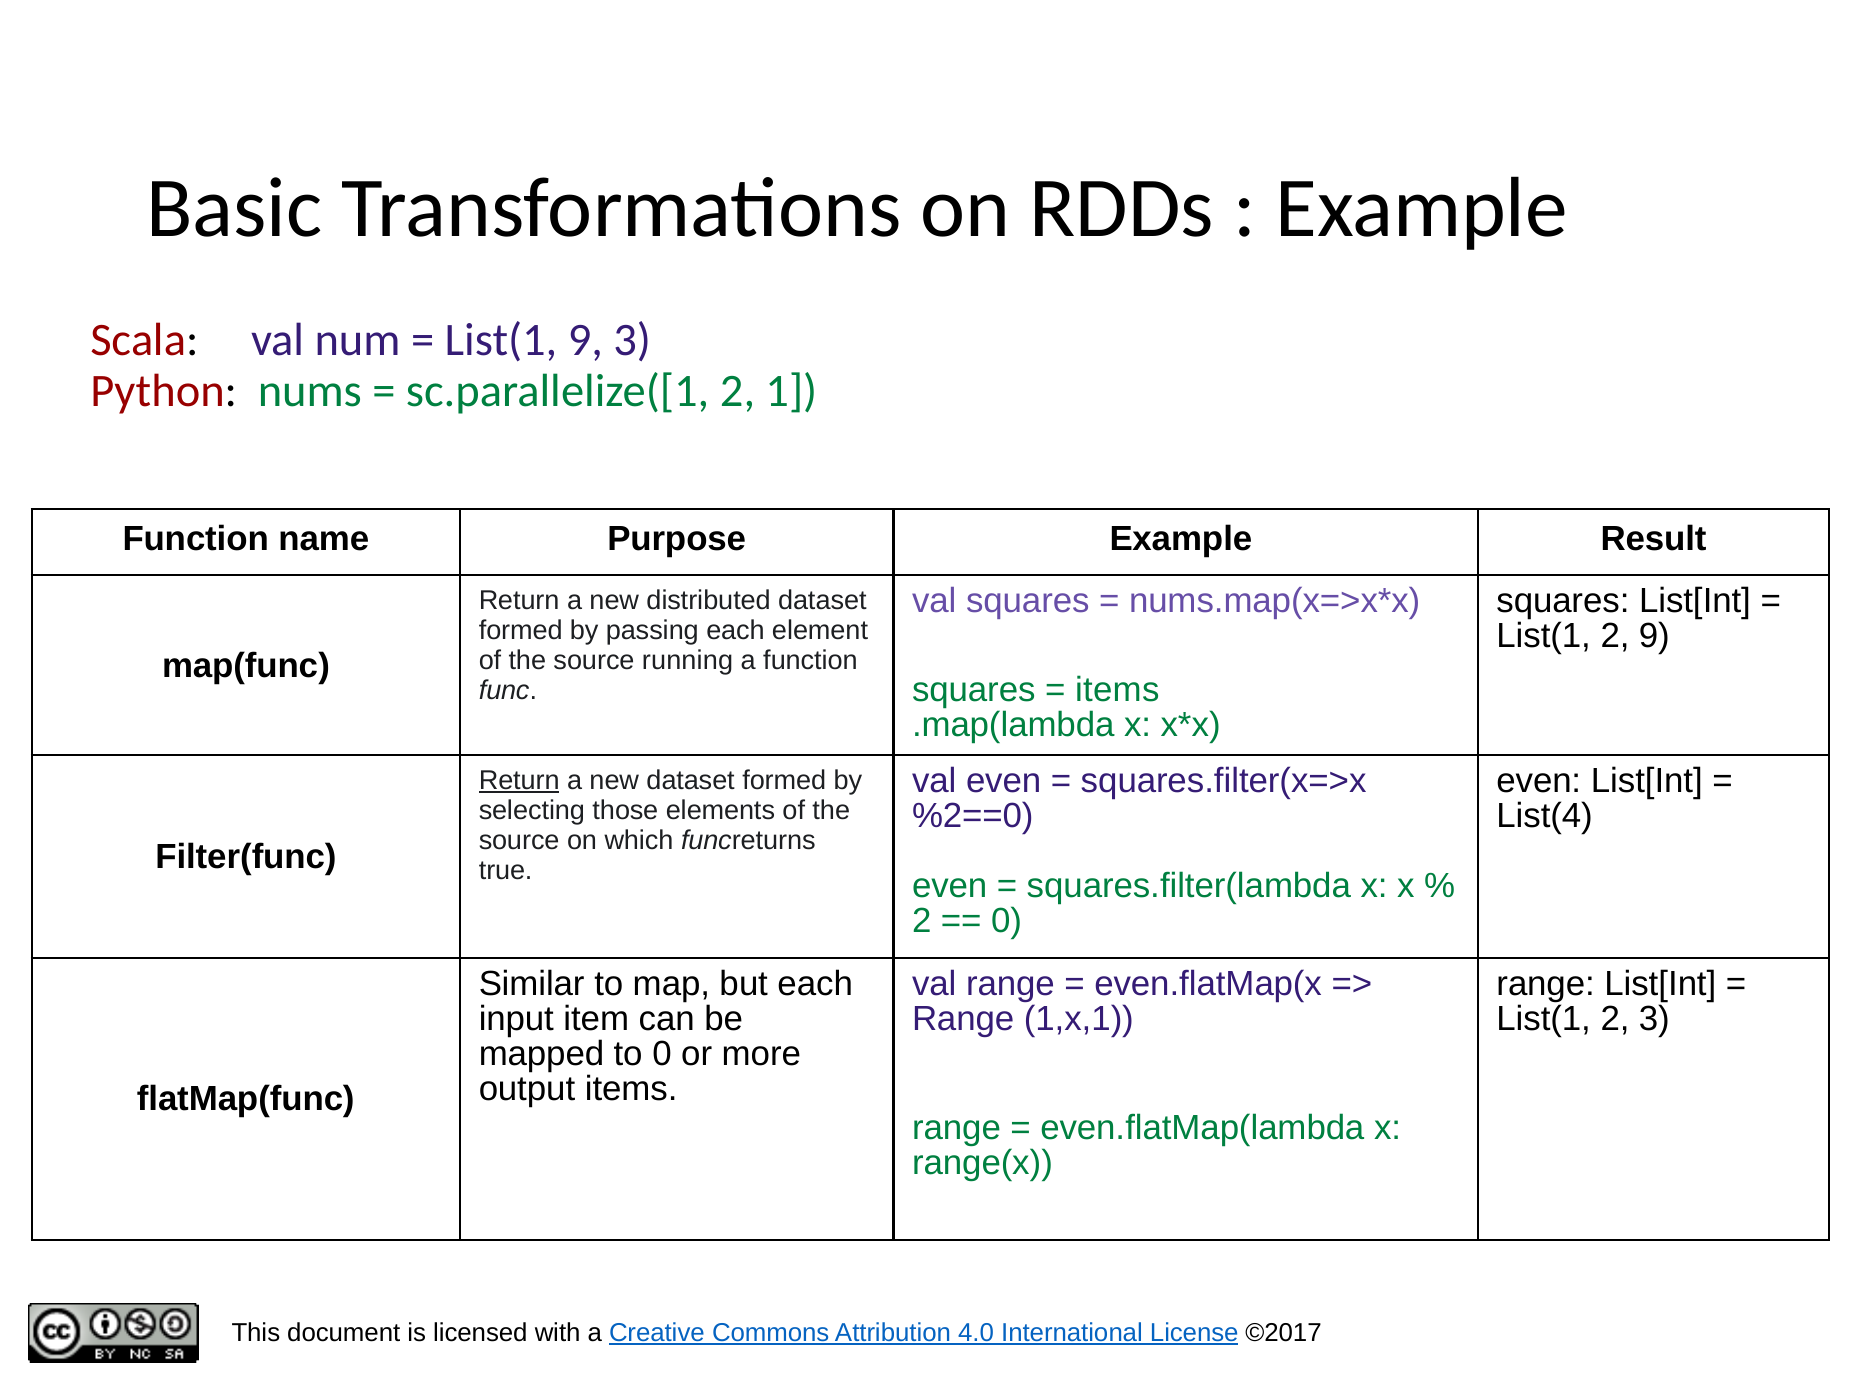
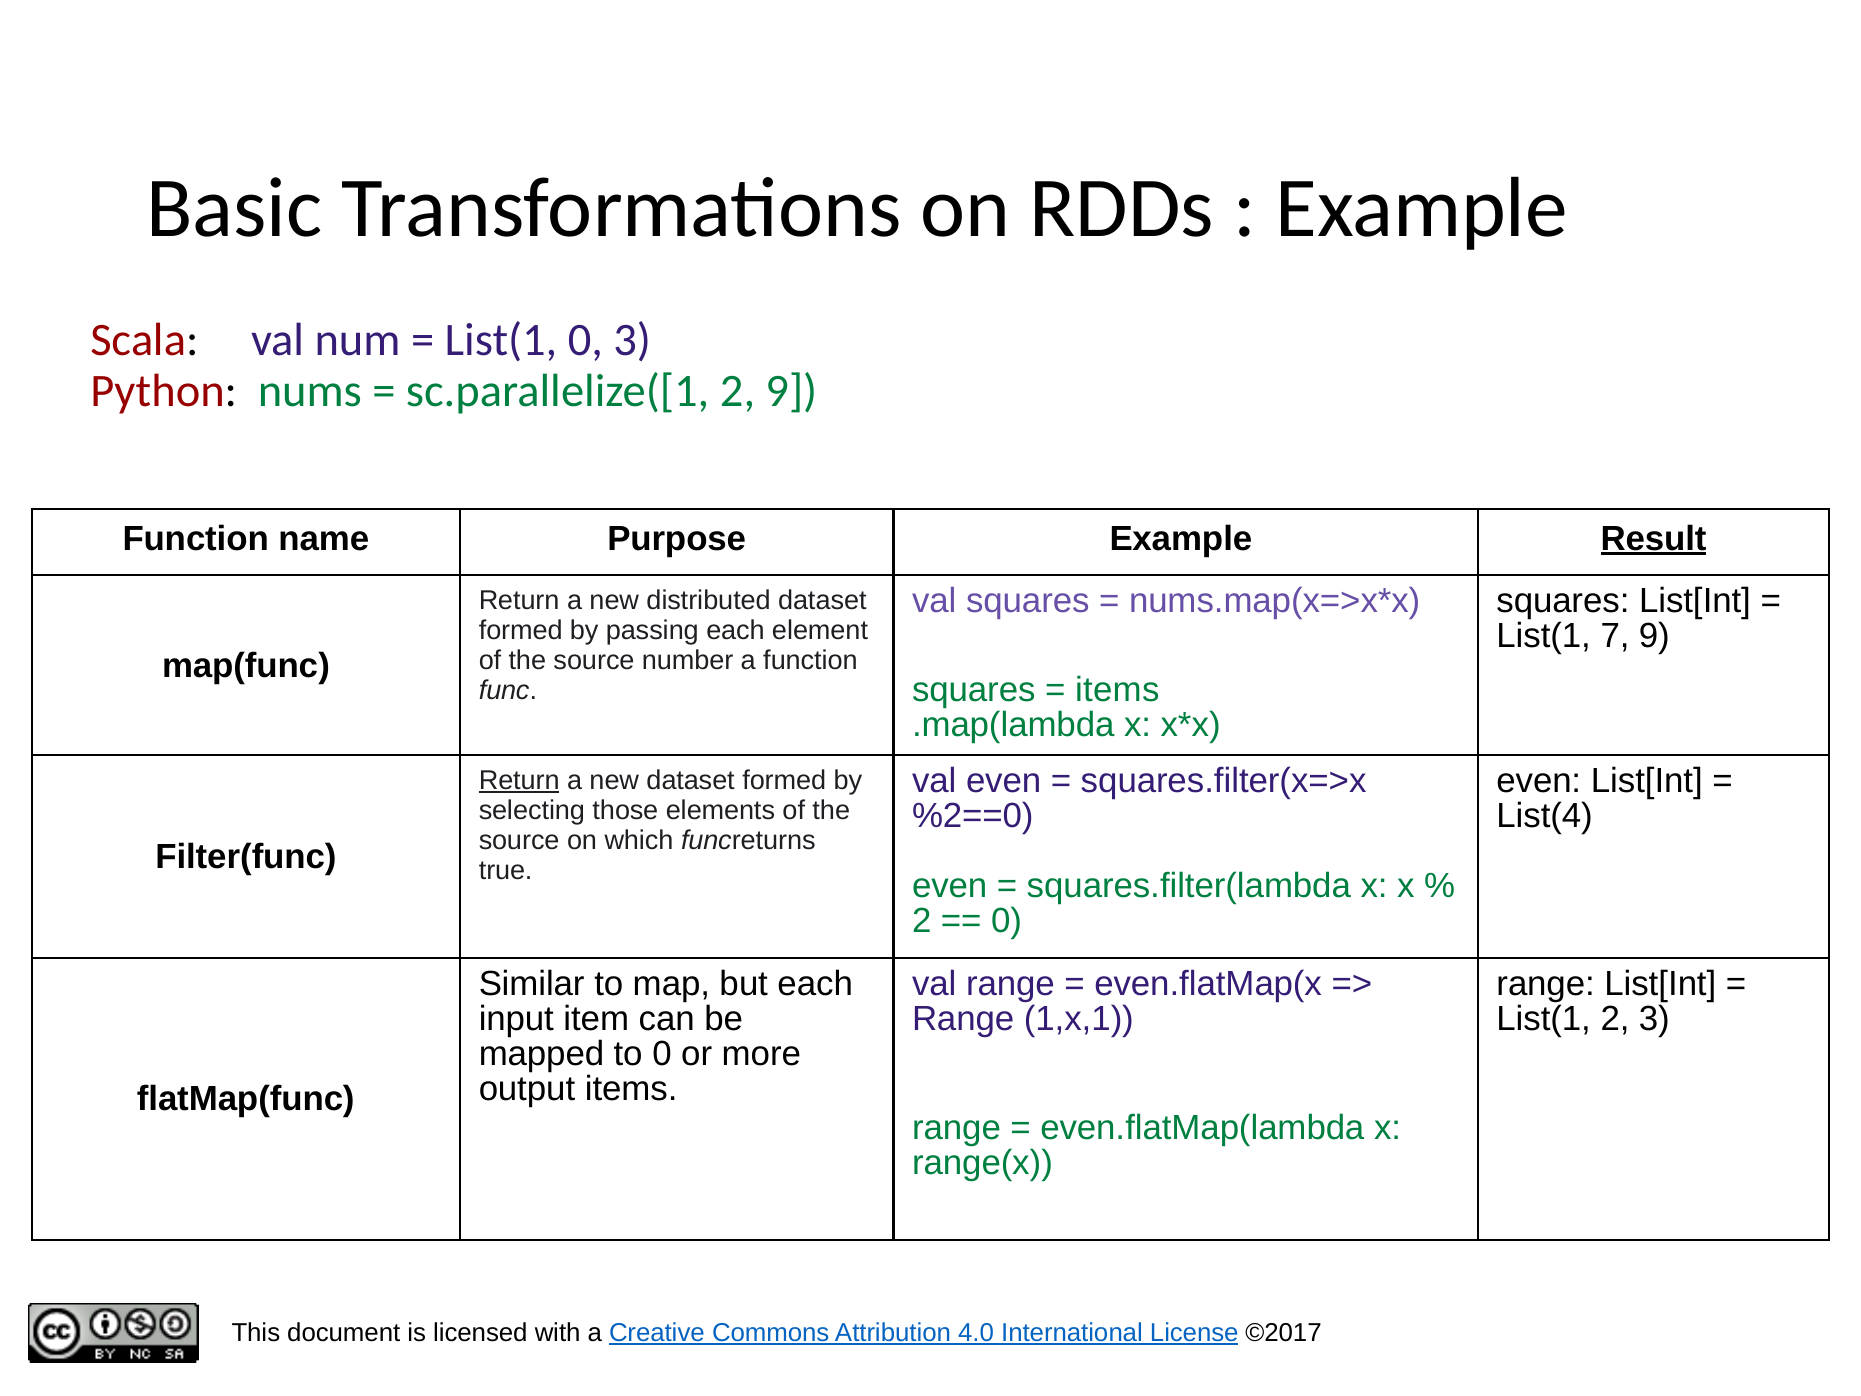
List(1 9: 9 -> 0
2 1: 1 -> 9
Result underline: none -> present
2 at (1615, 636): 2 -> 7
running: running -> number
